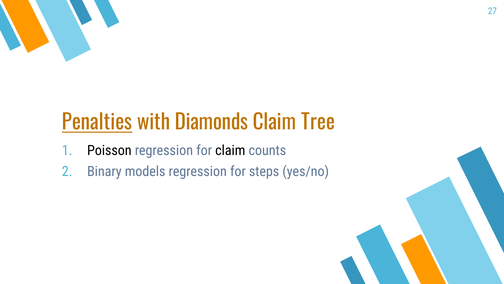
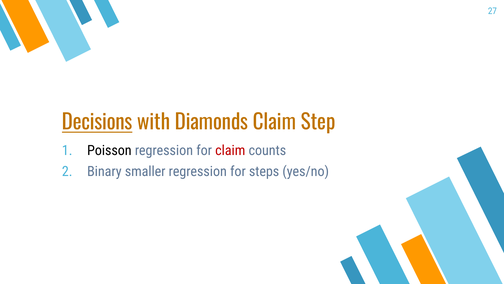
Penalties: Penalties -> Decisions
Tree: Tree -> Step
claim at (230, 150) colour: black -> red
models: models -> smaller
